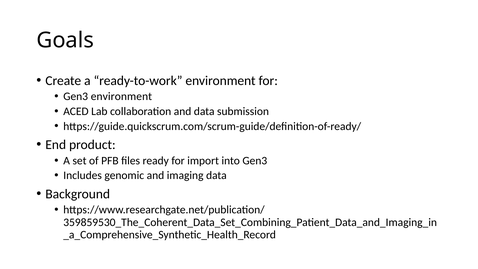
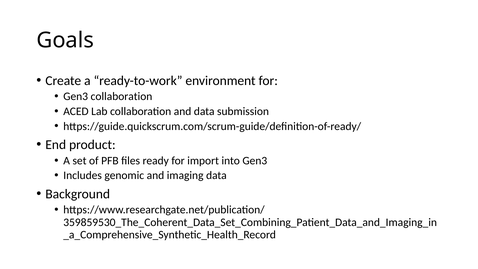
Gen3 environment: environment -> collaboration
